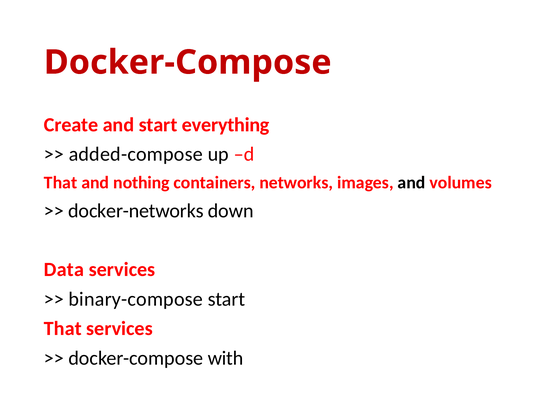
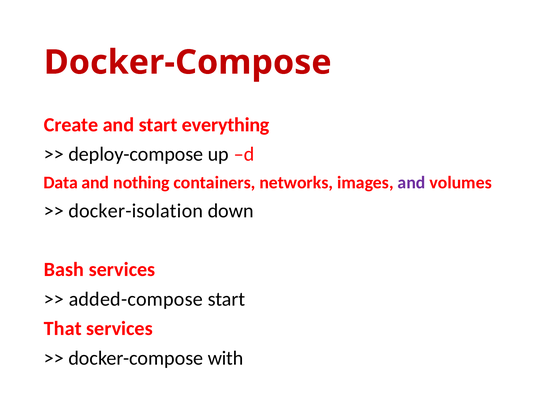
added-compose: added-compose -> deploy-compose
That at (61, 182): That -> Data
and at (412, 182) colour: black -> purple
docker-networks: docker-networks -> docker-isolation
Data: Data -> Bash
binary-compose: binary-compose -> added-compose
